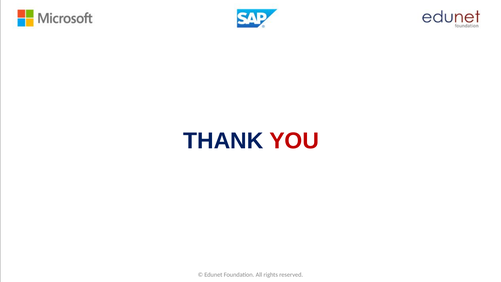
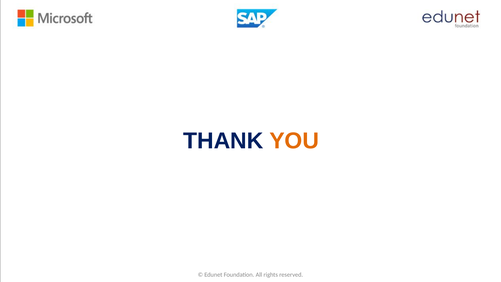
YOU colour: red -> orange
